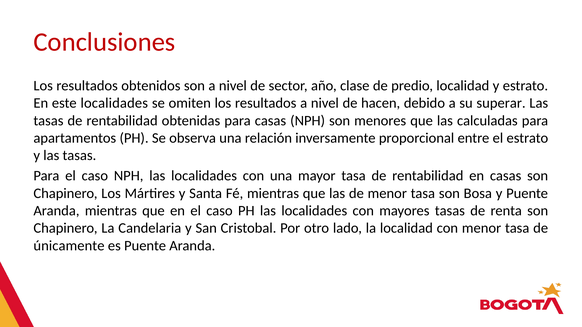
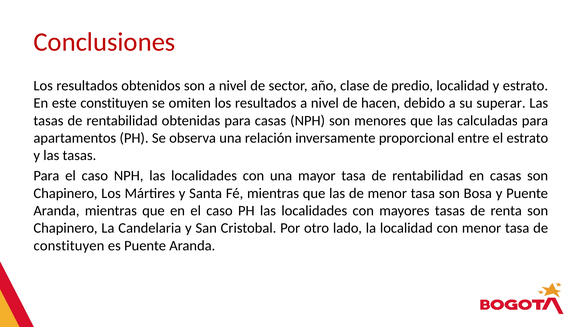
este localidades: localidades -> constituyen
únicamente at (69, 246): únicamente -> constituyen
